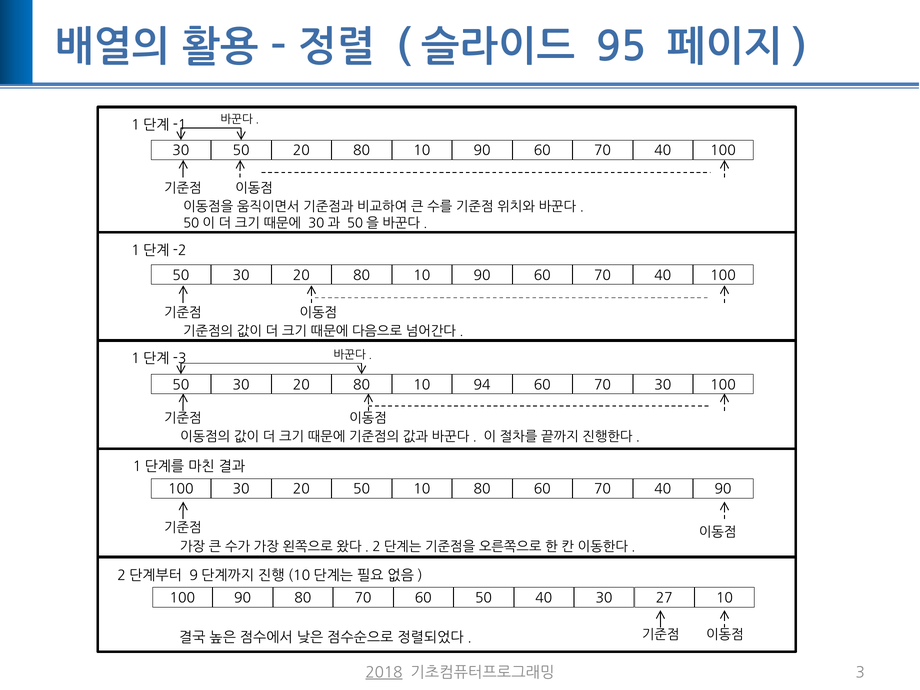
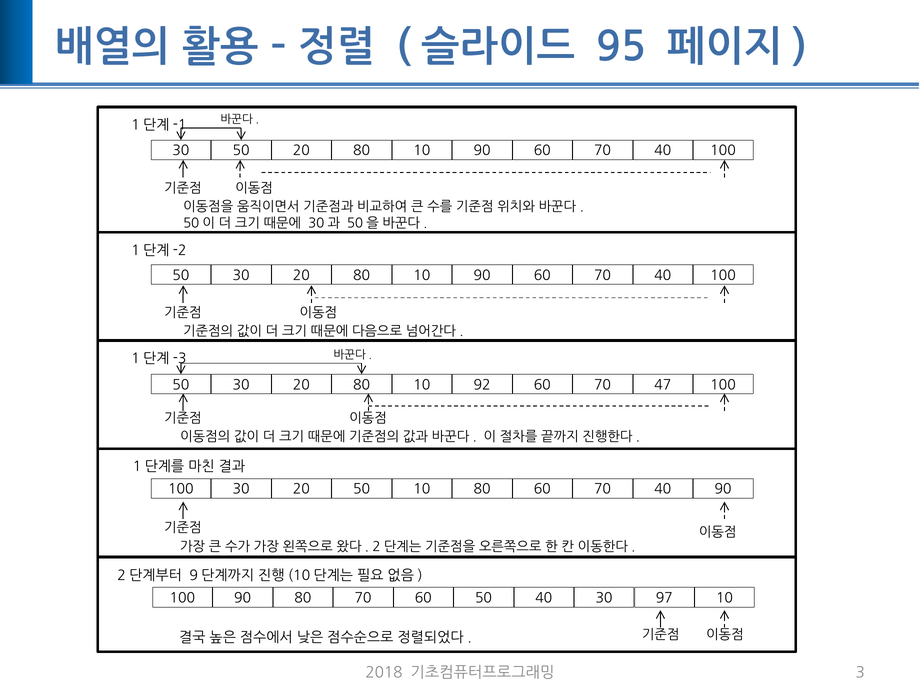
94: 94 -> 92
70 30: 30 -> 47
27: 27 -> 97
2018 underline: present -> none
